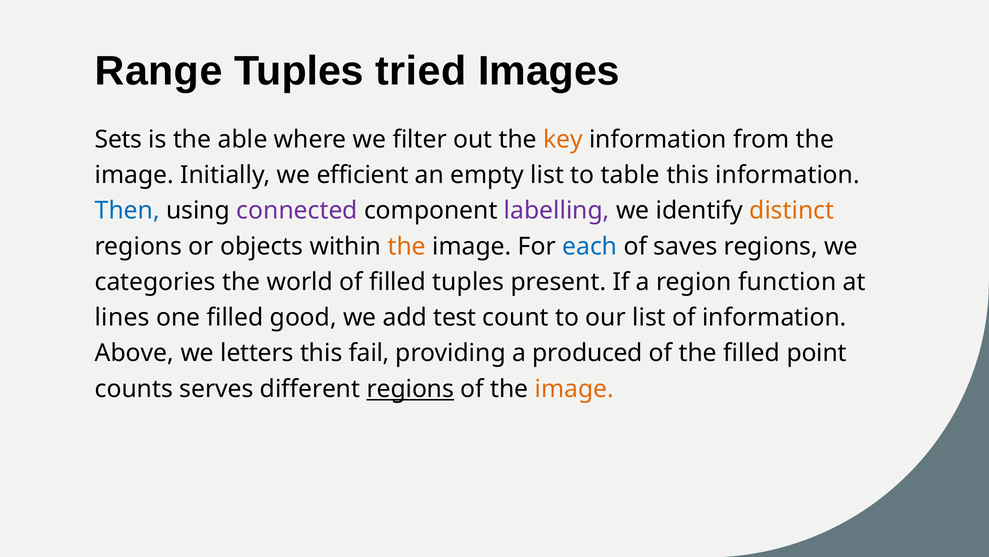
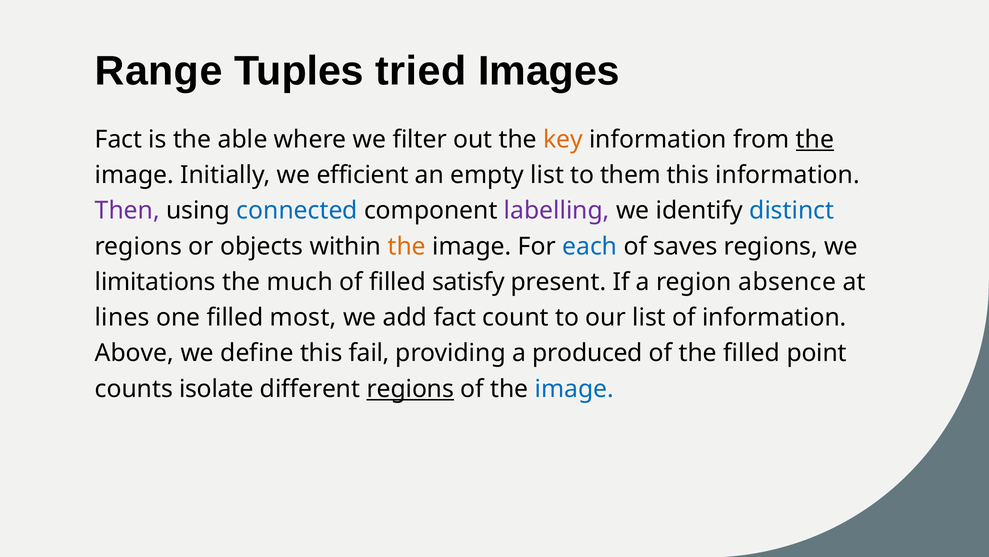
Sets at (119, 139): Sets -> Fact
the at (815, 139) underline: none -> present
table: table -> them
Then colour: blue -> purple
connected colour: purple -> blue
distinct colour: orange -> blue
categories: categories -> limitations
world: world -> much
filled tuples: tuples -> satisfy
function: function -> absence
good: good -> most
add test: test -> fact
letters: letters -> define
serves: serves -> isolate
image at (574, 388) colour: orange -> blue
